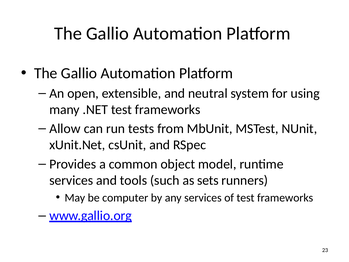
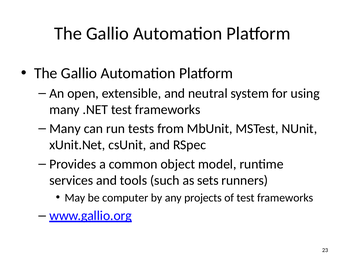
Allow at (65, 129): Allow -> Many
any services: services -> projects
